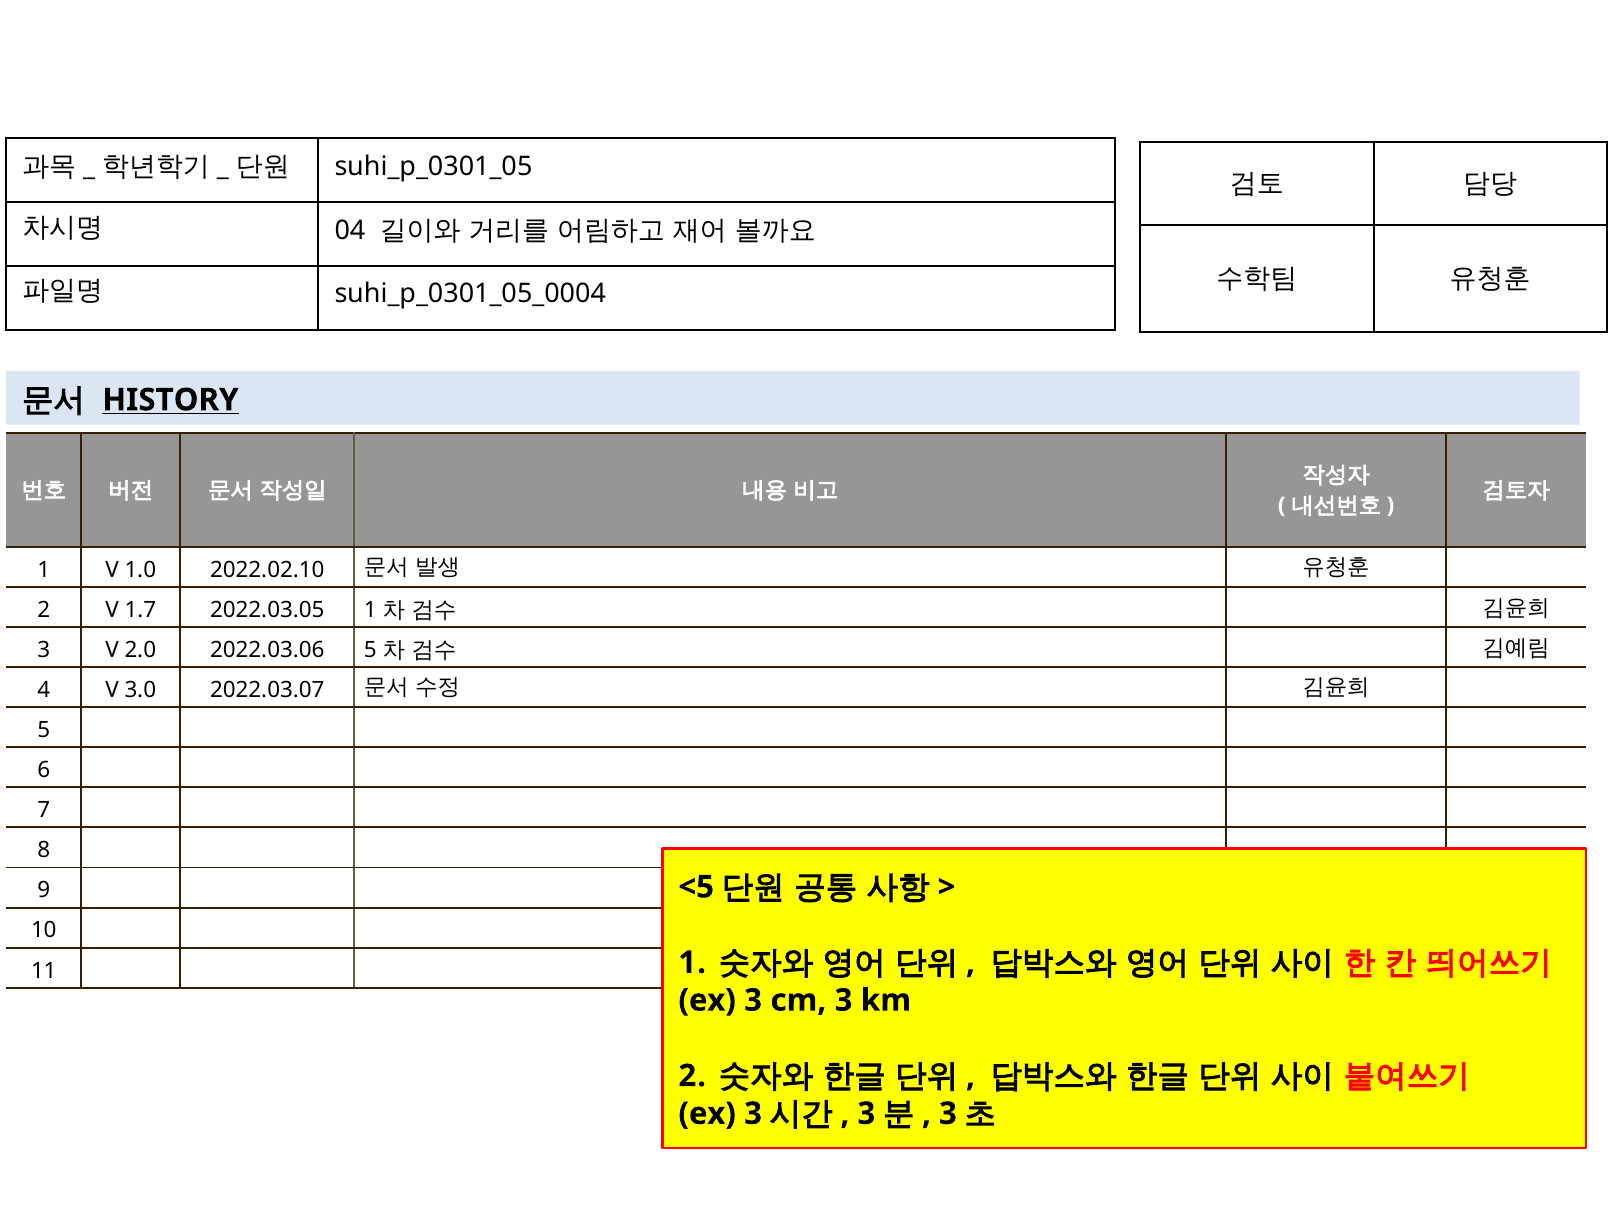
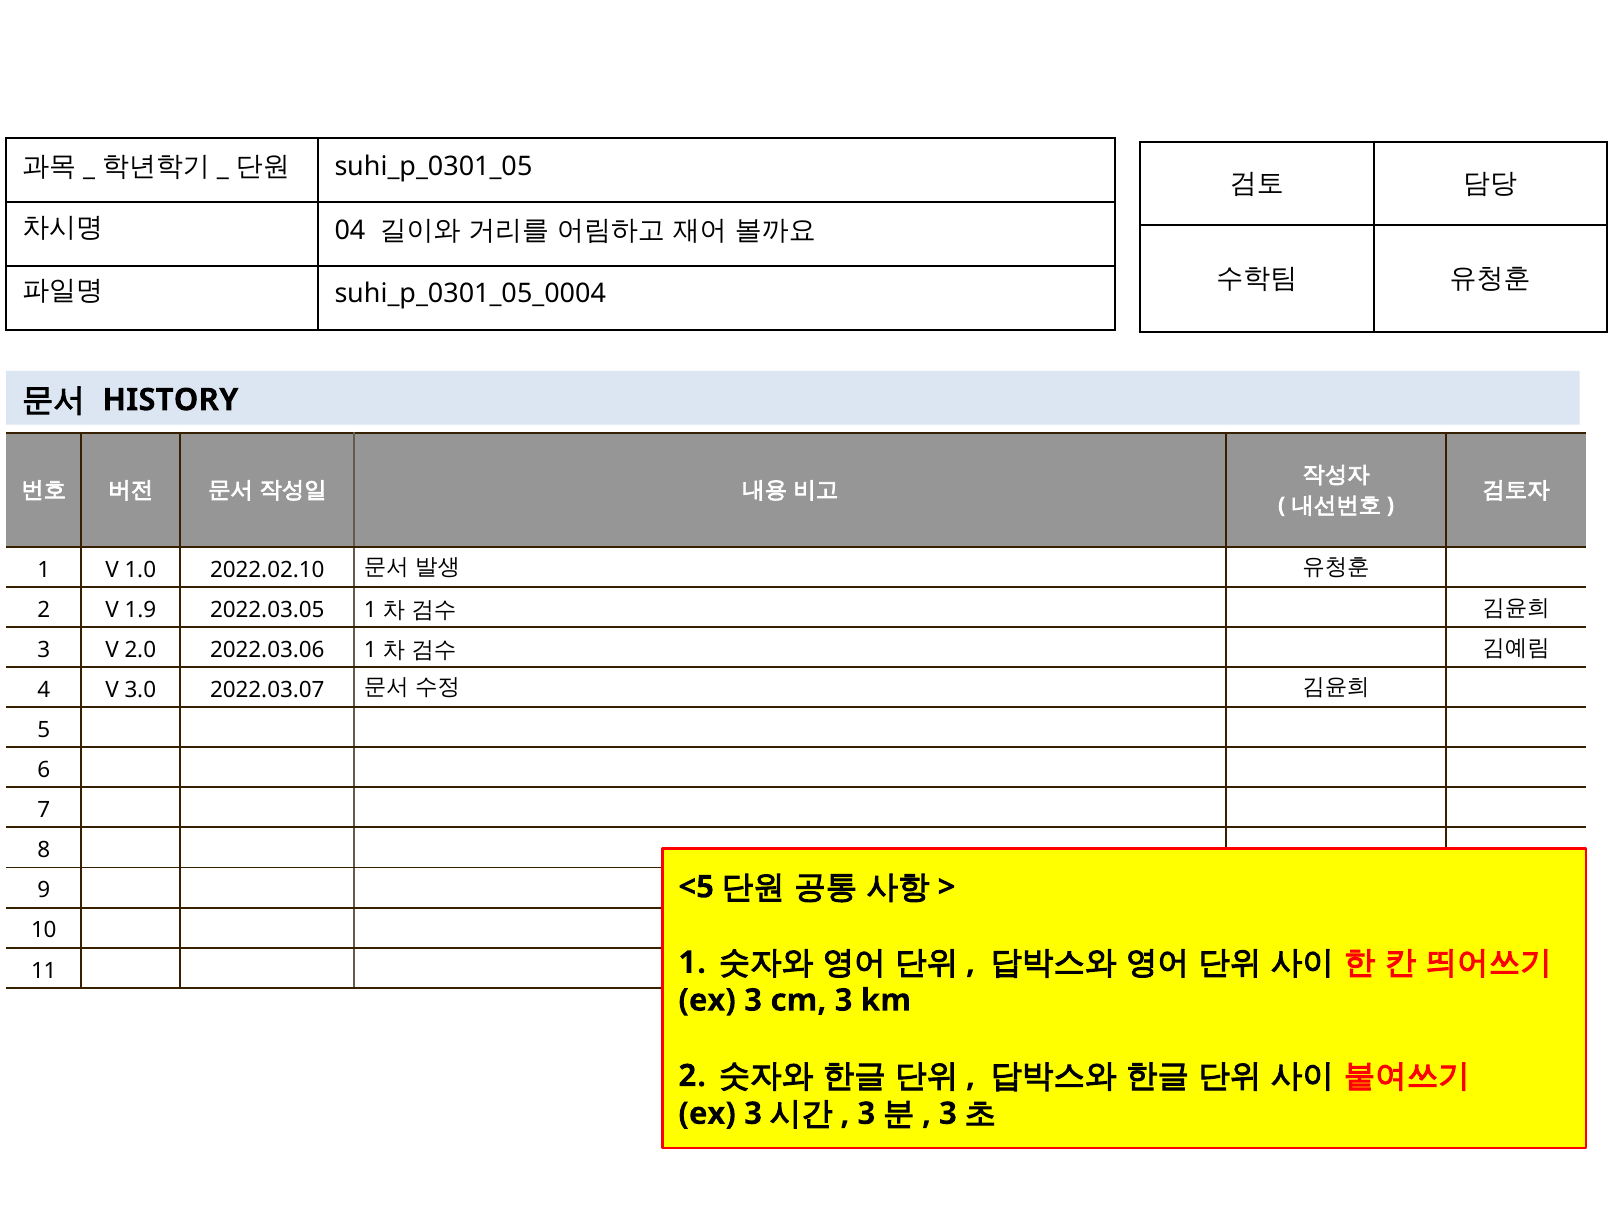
HISTORY underline: present -> none
1.7: 1.7 -> 1.9
2022.03.06 5: 5 -> 1
